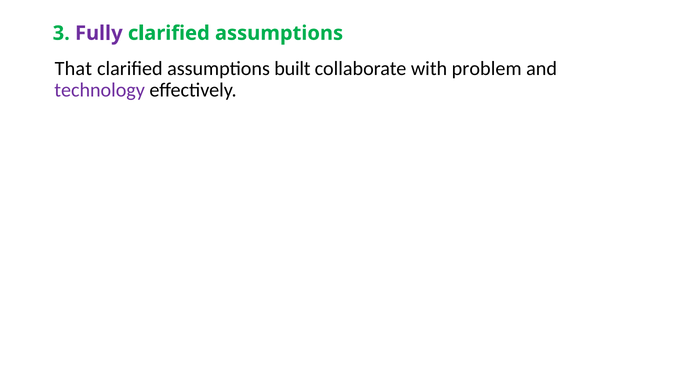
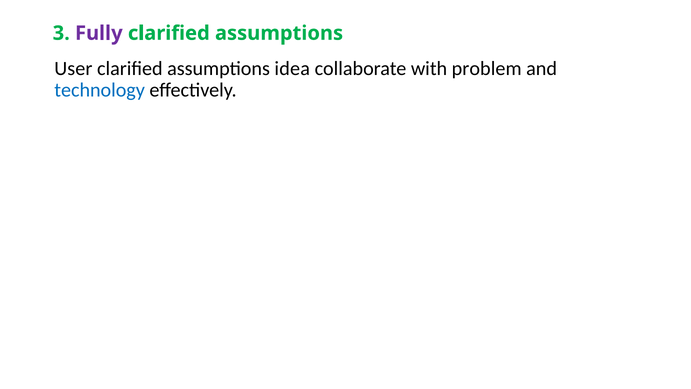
That: That -> User
built: built -> idea
technology colour: purple -> blue
